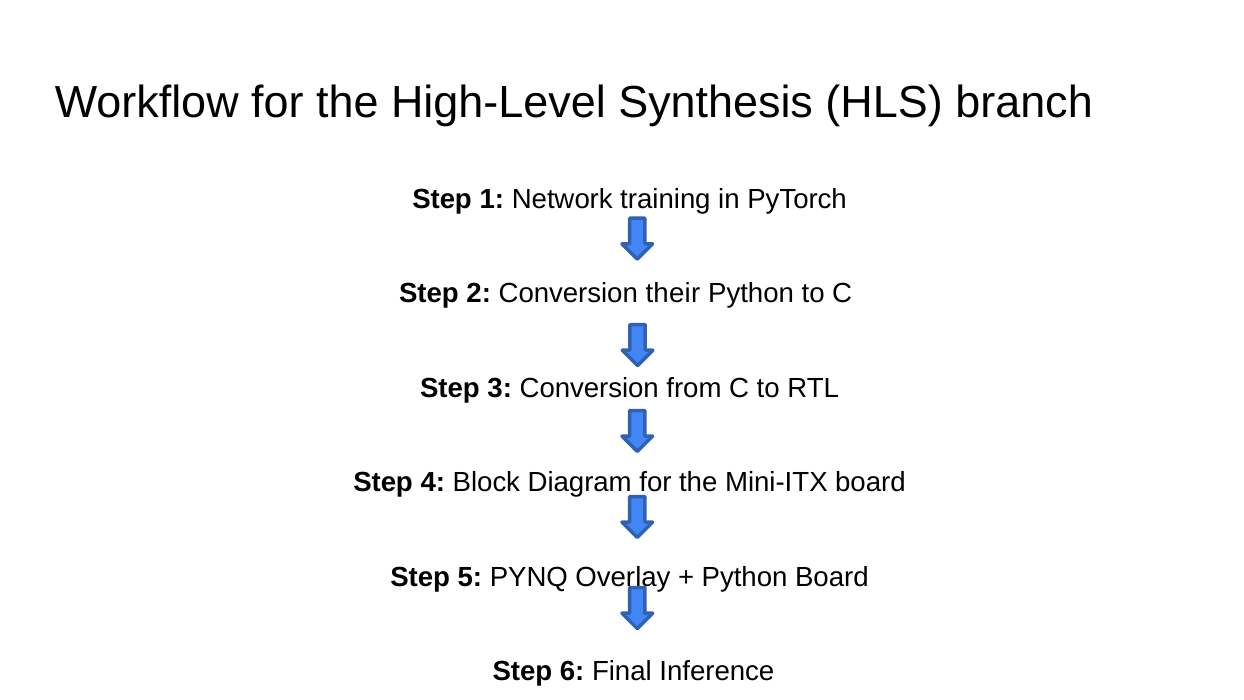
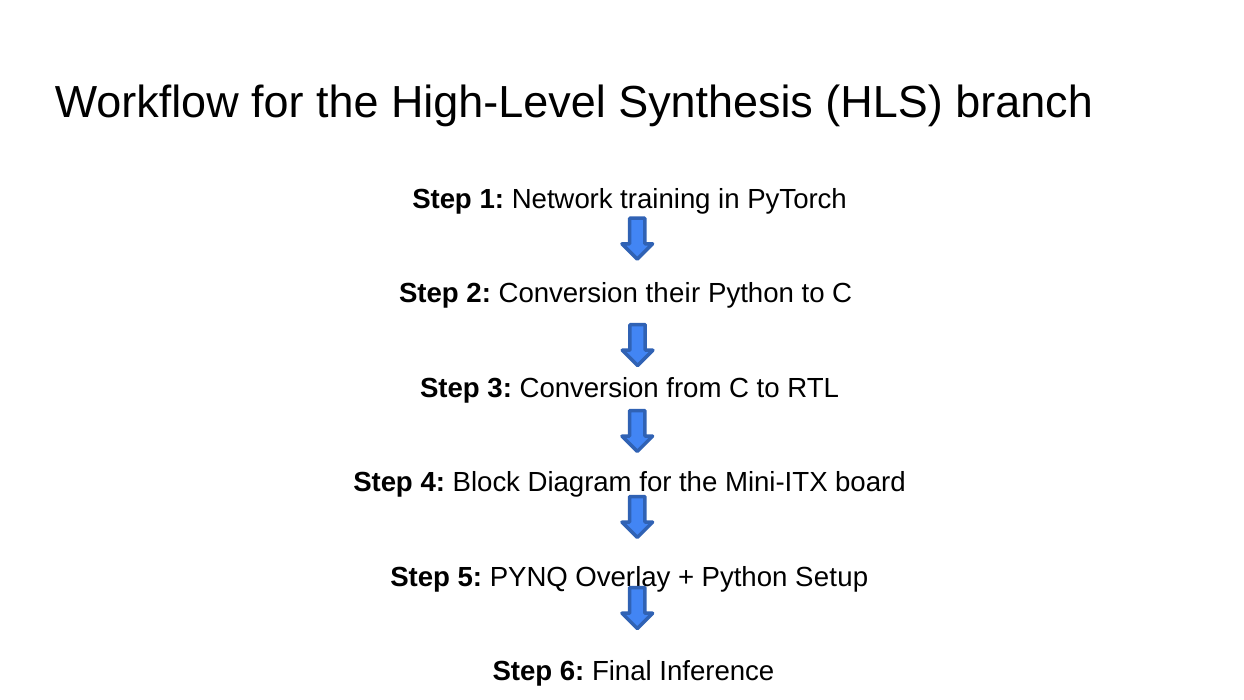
Python Board: Board -> Setup
